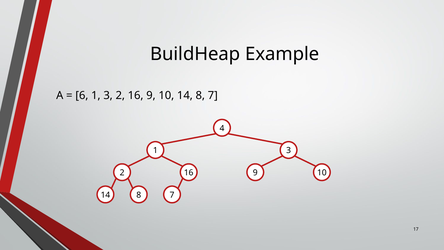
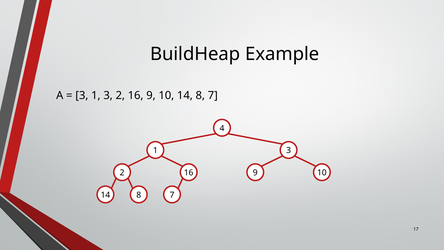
6 at (82, 95): 6 -> 3
